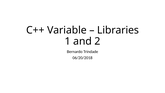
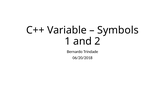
Libraries: Libraries -> Symbols
